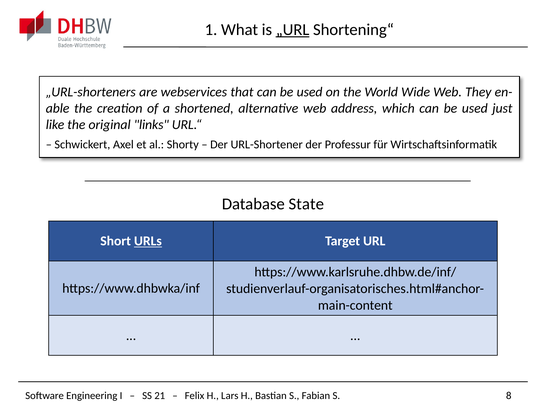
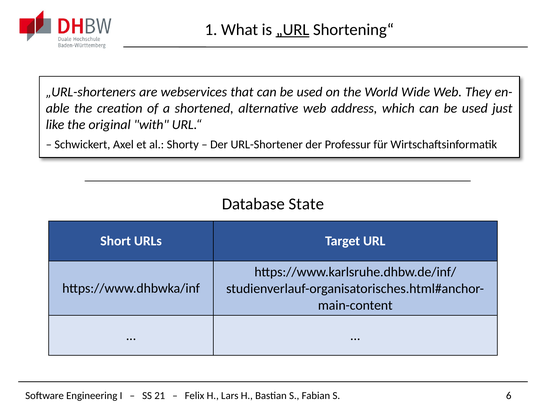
links: links -> with
URLs underline: present -> none
8: 8 -> 6
